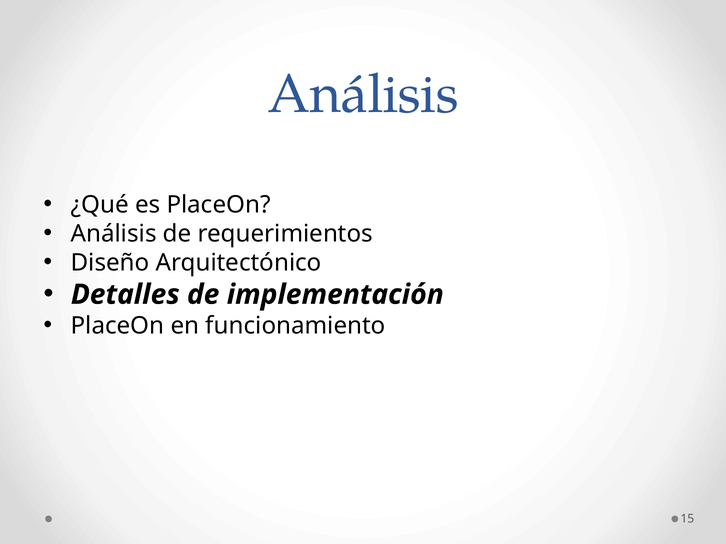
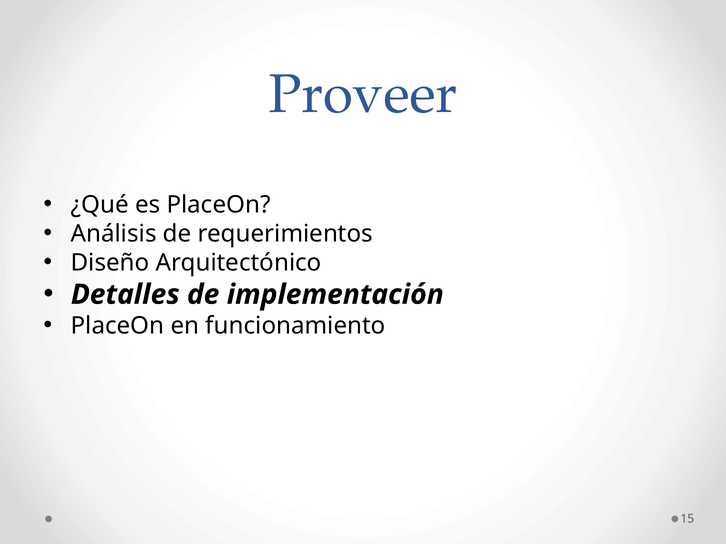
Análisis at (363, 95): Análisis -> Proveer
